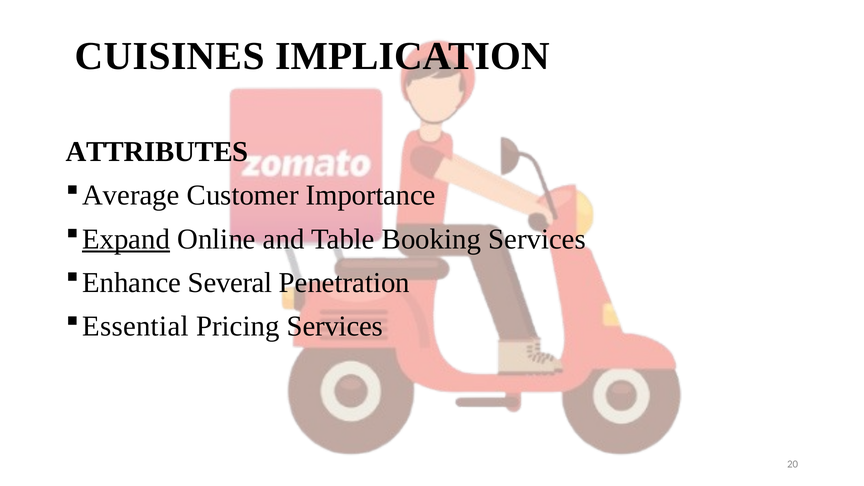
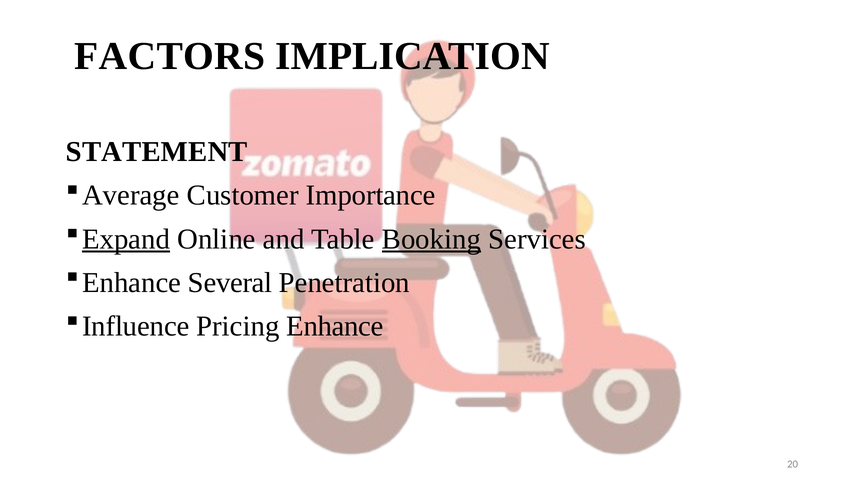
CUISINES: CUISINES -> FACTORS
ATTRIBUTES: ATTRIBUTES -> STATEMENT
Booking underline: none -> present
Essential: Essential -> Influence
Pricing Services: Services -> Enhance
